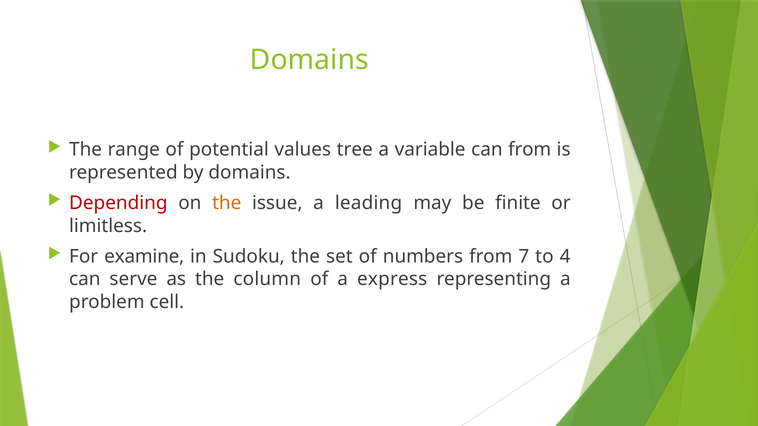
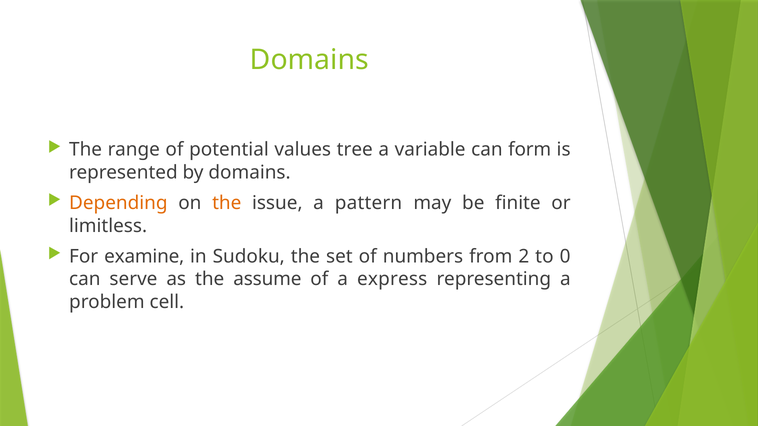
can from: from -> form
Depending colour: red -> orange
leading: leading -> pattern
7: 7 -> 2
4: 4 -> 0
column: column -> assume
